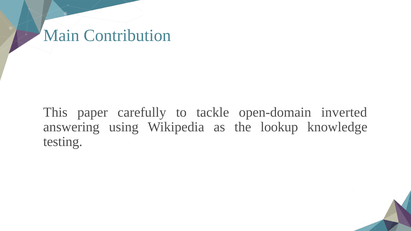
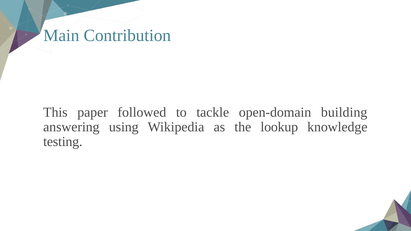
carefully: carefully -> followed
inverted: inverted -> building
